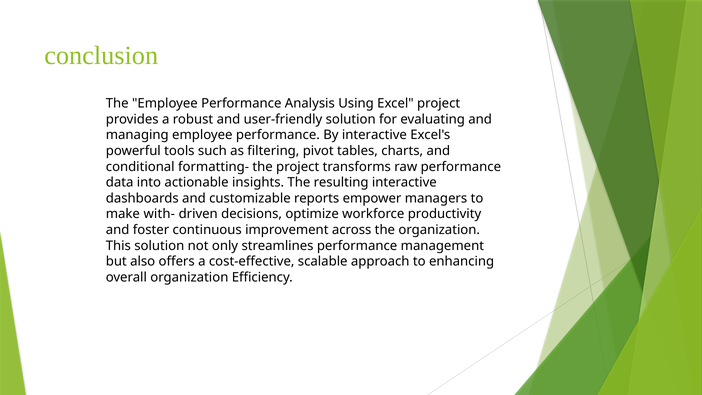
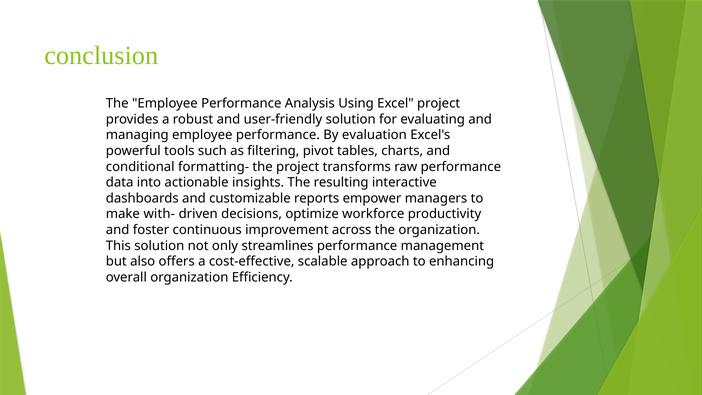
By interactive: interactive -> evaluation
